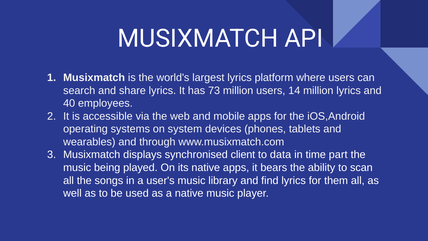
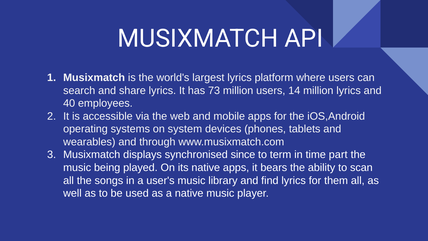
client: client -> since
data: data -> term
